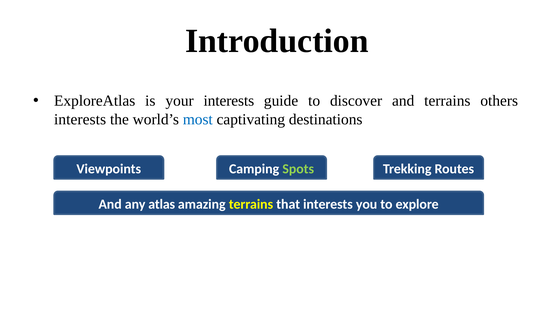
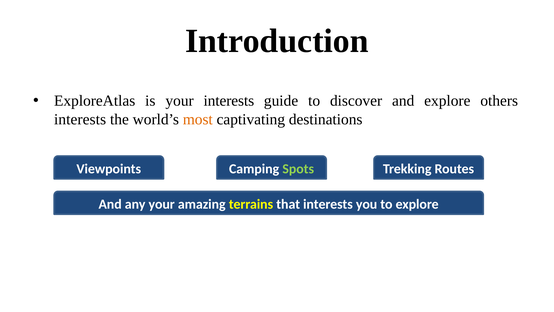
and terrains: terrains -> explore
most colour: blue -> orange
any atlas: atlas -> your
